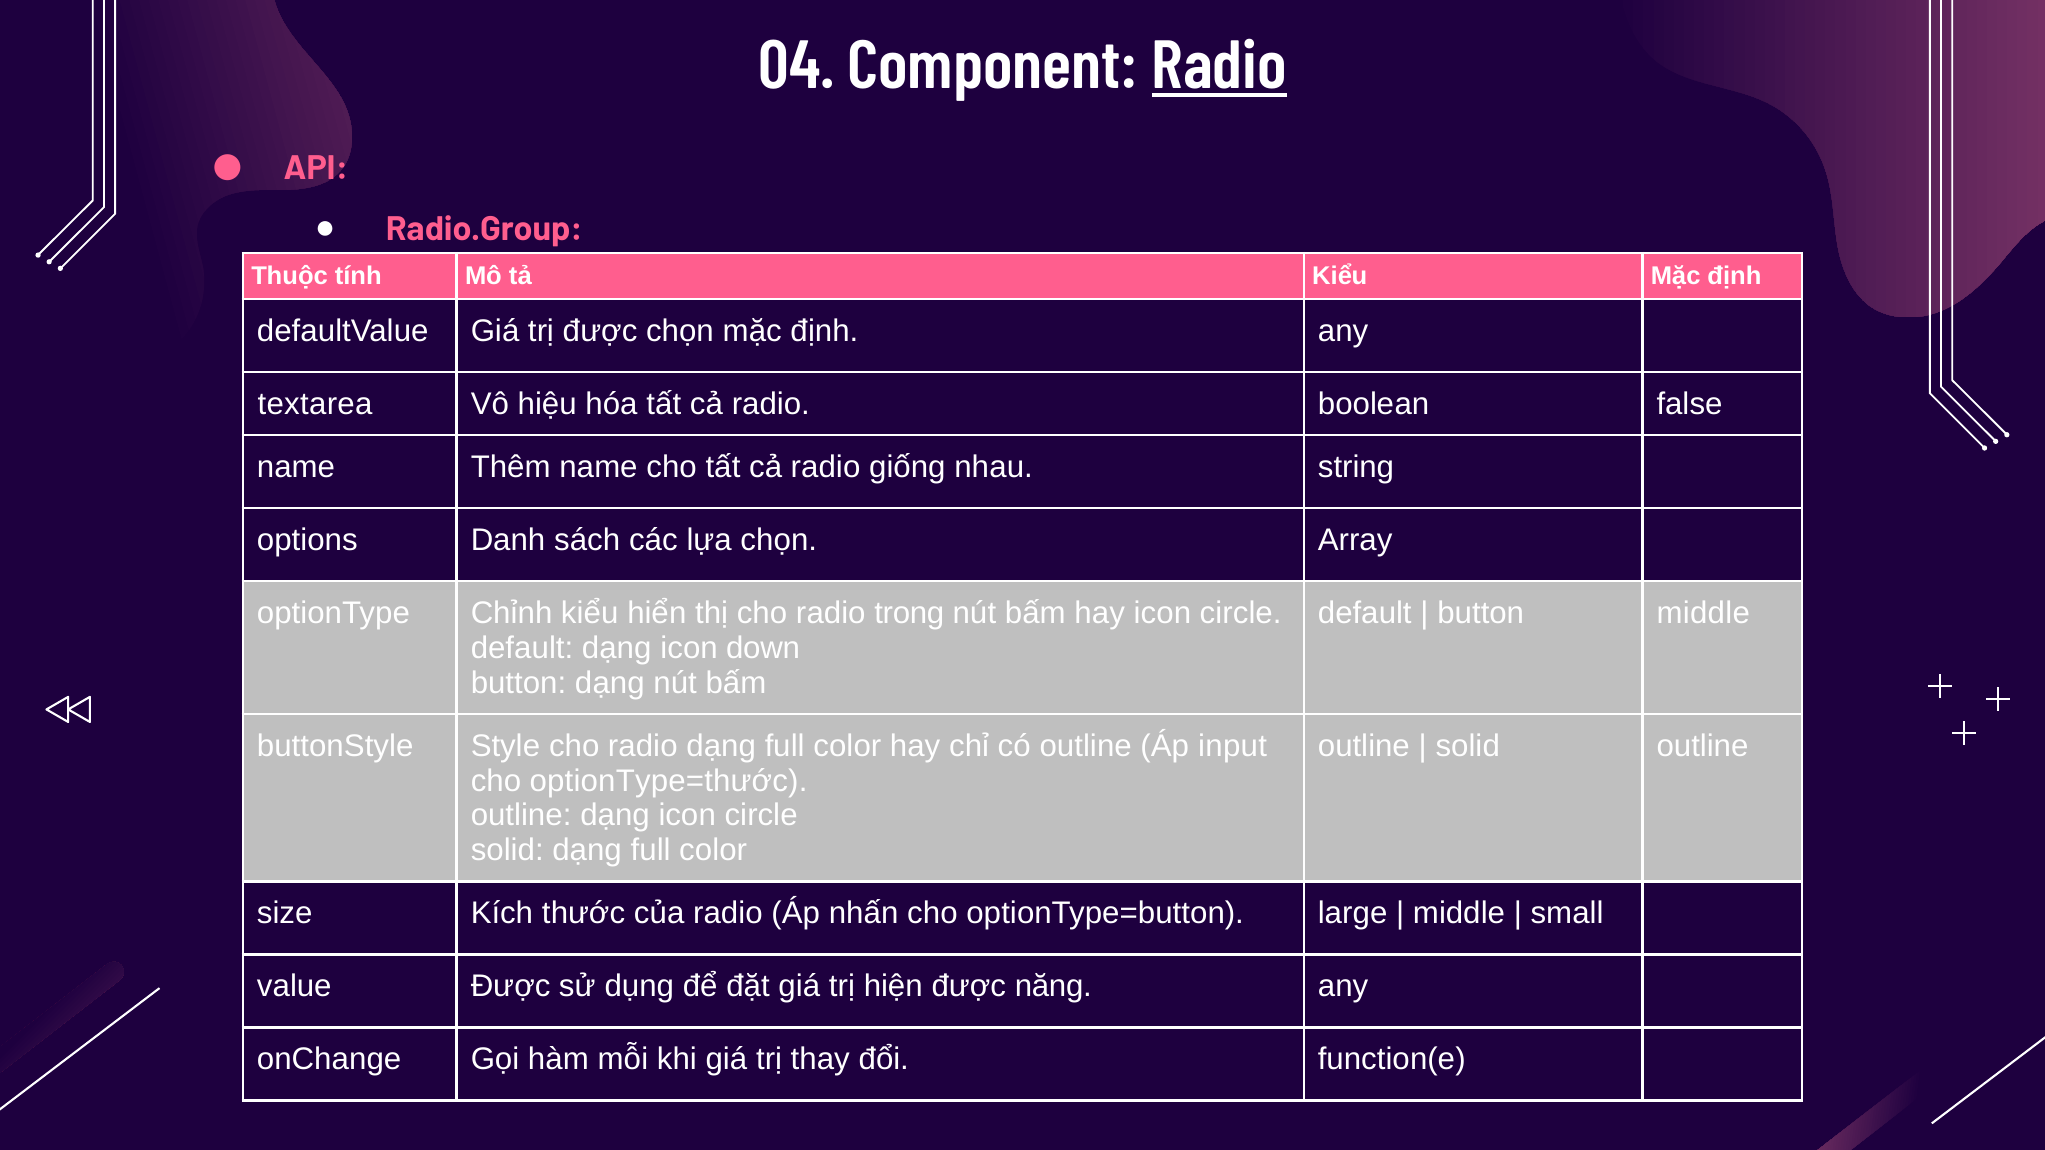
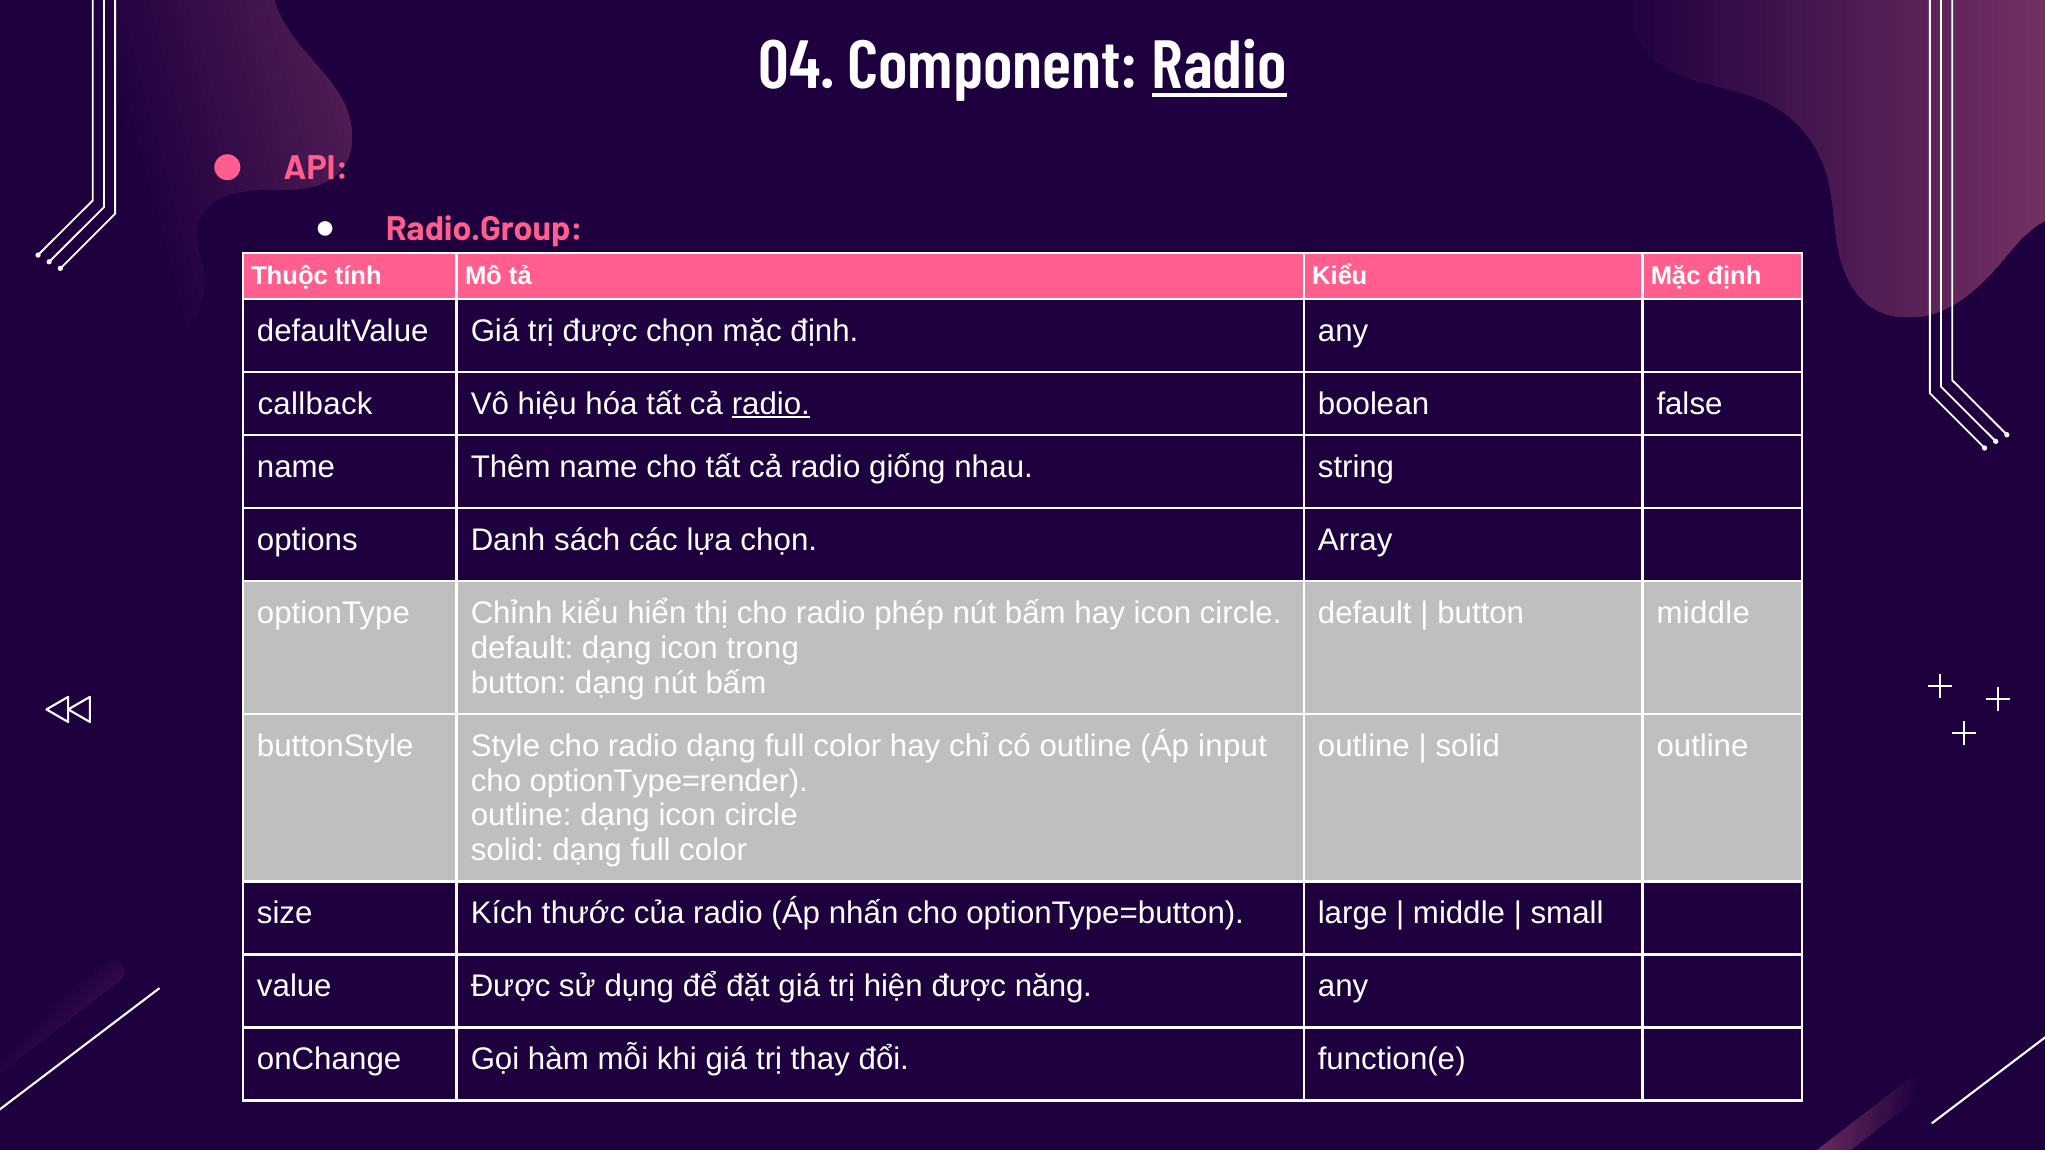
textarea: textarea -> callback
radio at (771, 404) underline: none -> present
trong: trong -> phép
down: down -> trong
optionType=thước: optionType=thước -> optionType=render
